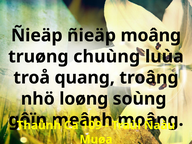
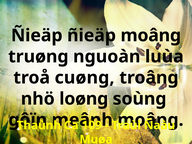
chuùng: chuùng -> nguoàn
quang: quang -> cuøng
